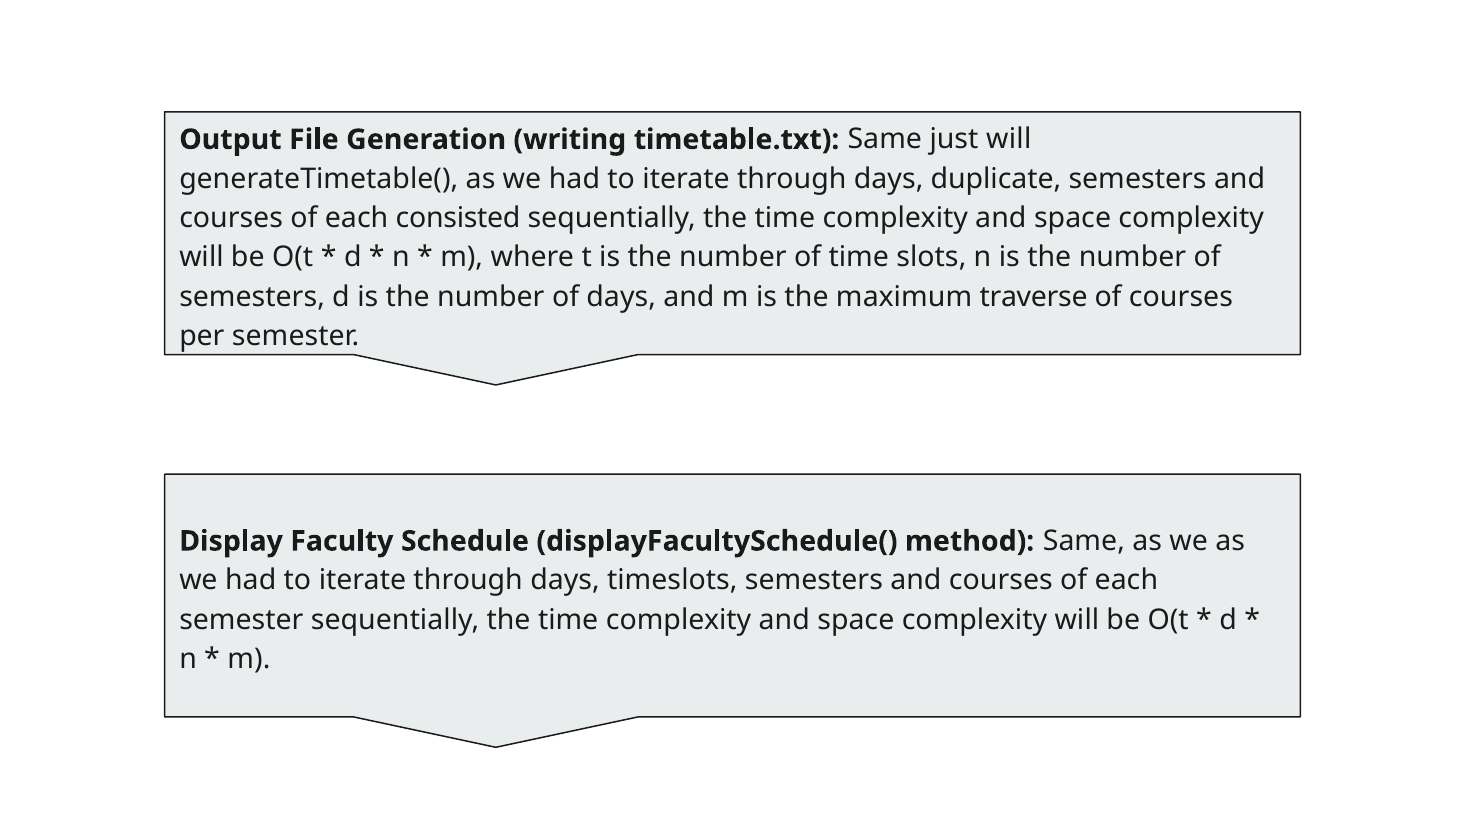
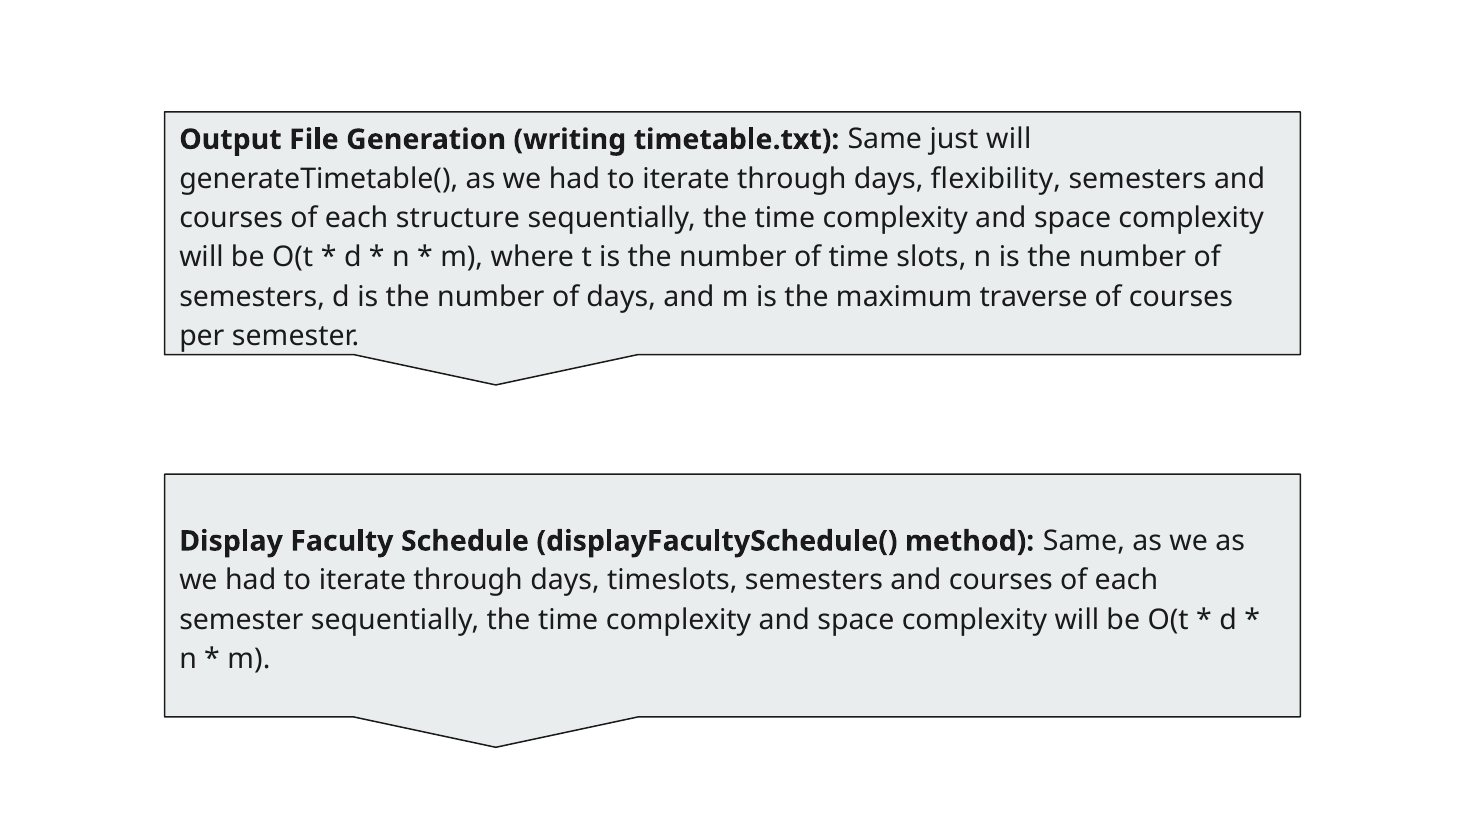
duplicate: duplicate -> flexibility
consisted: consisted -> structure
